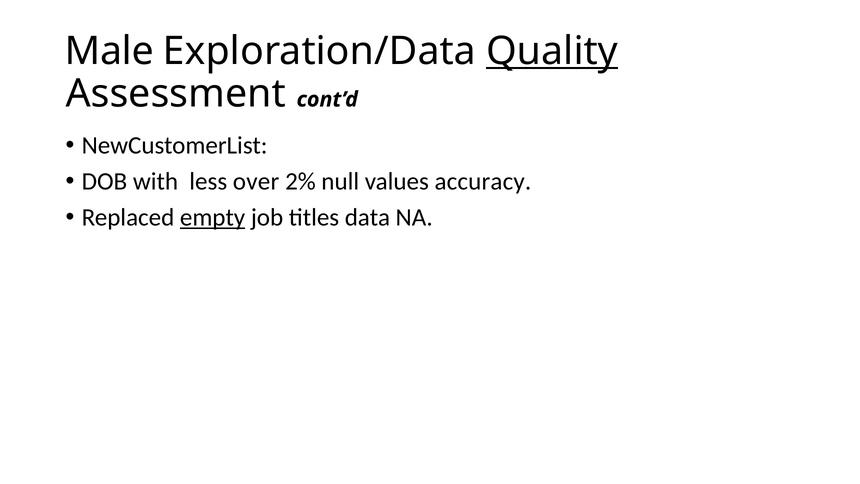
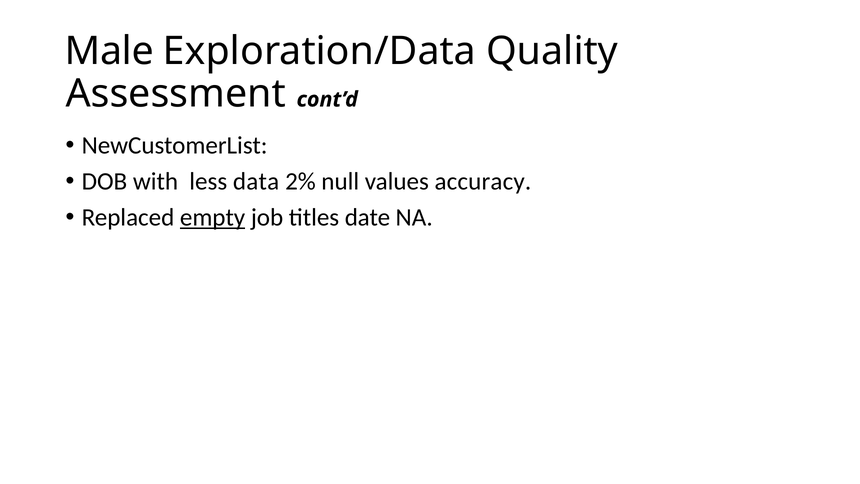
Quality underline: present -> none
over: over -> data
data: data -> date
